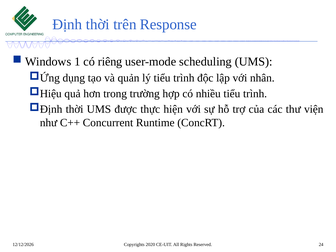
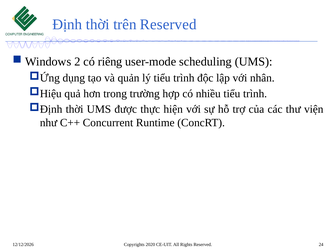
trên Response: Response -> Reserved
1: 1 -> 2
